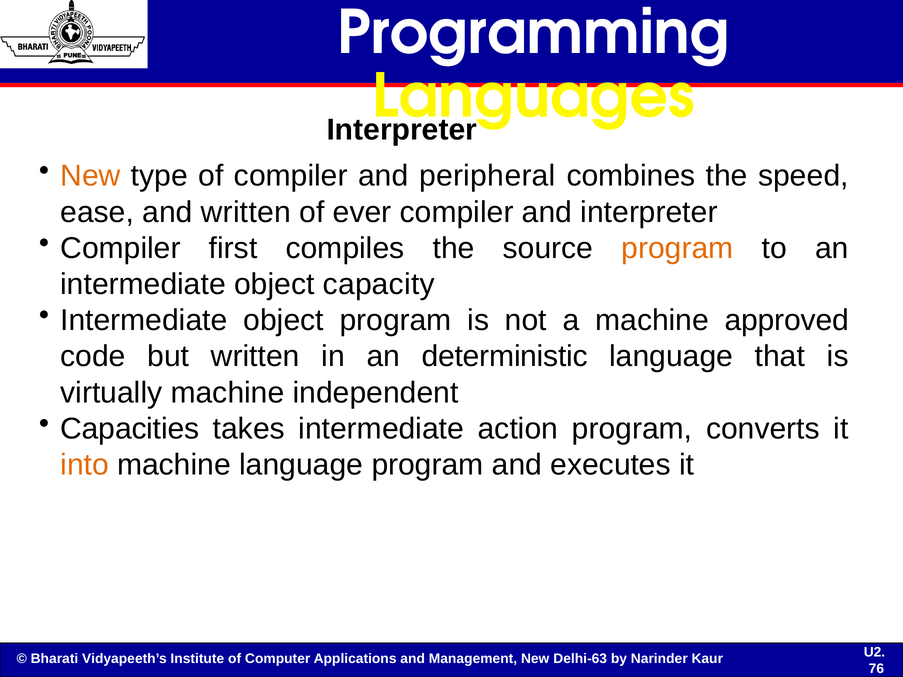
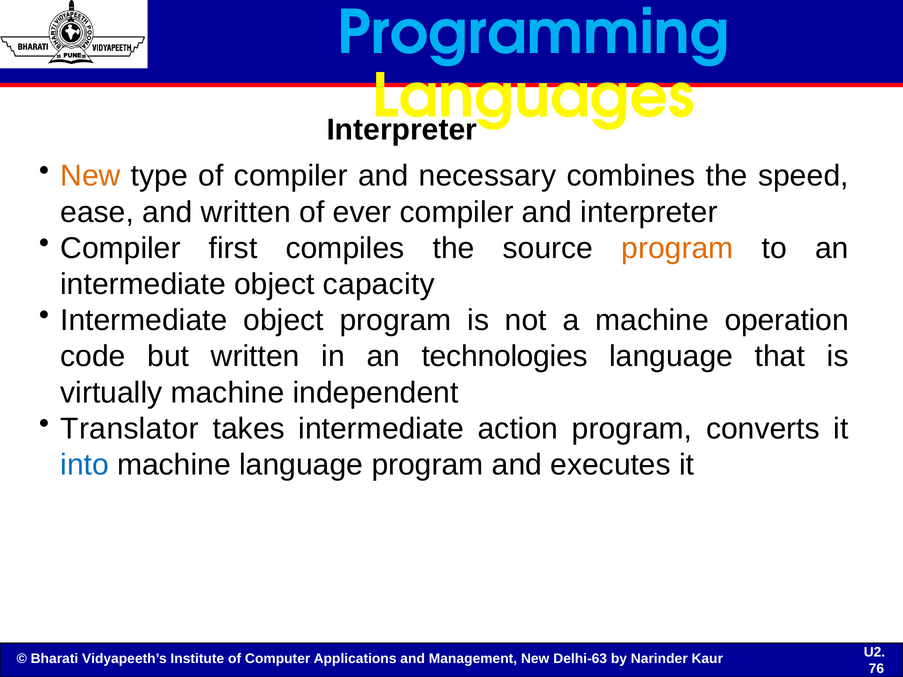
Programming colour: white -> light blue
peripheral: peripheral -> necessary
approved: approved -> operation
deterministic: deterministic -> technologies
Capacities: Capacities -> Translator
into colour: orange -> blue
